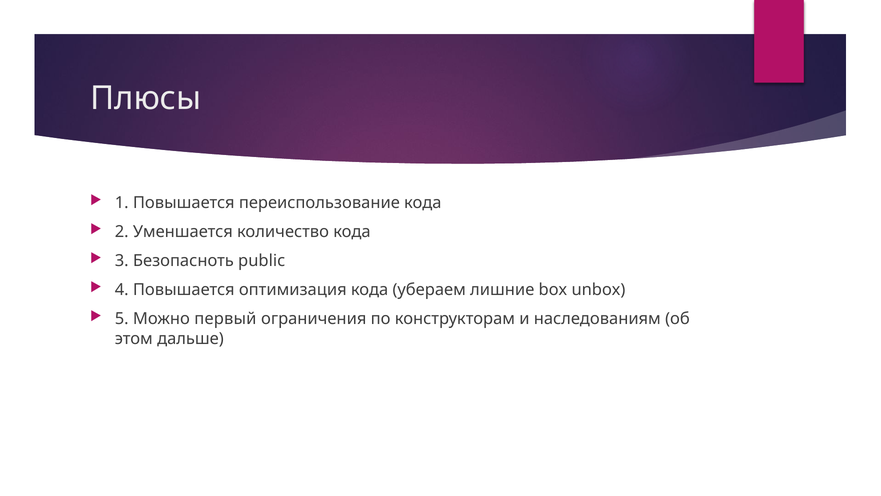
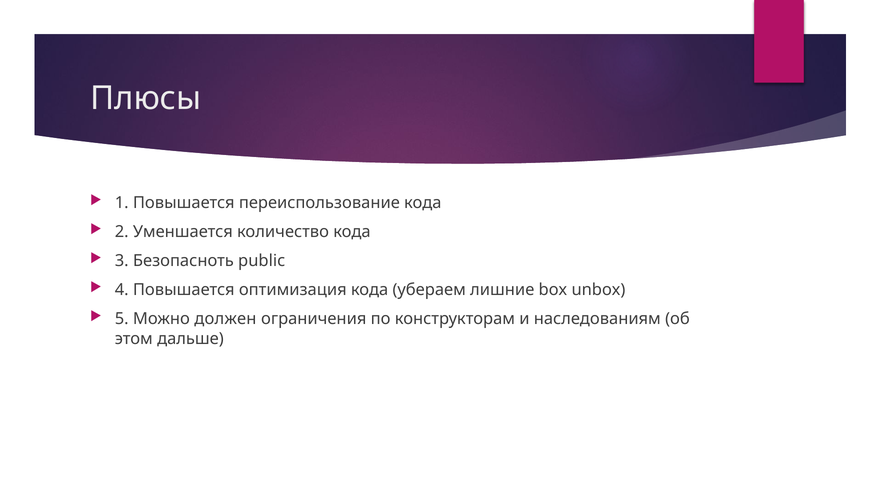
первый: первый -> должен
